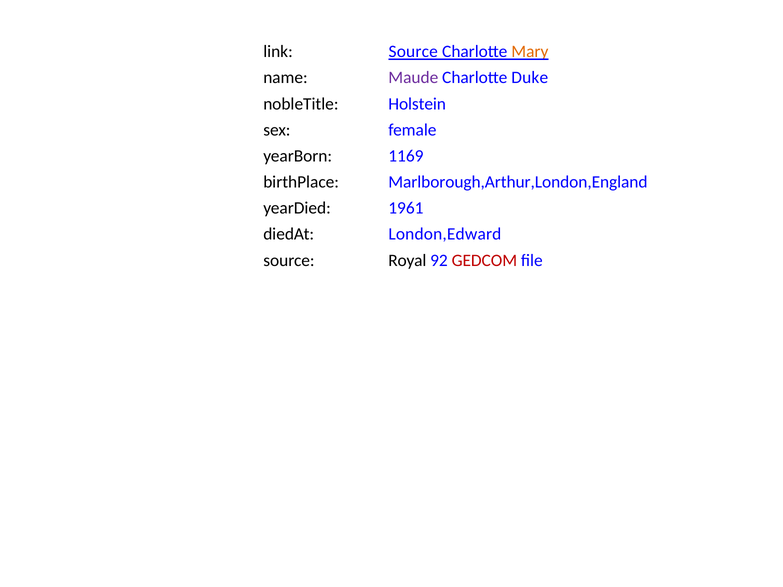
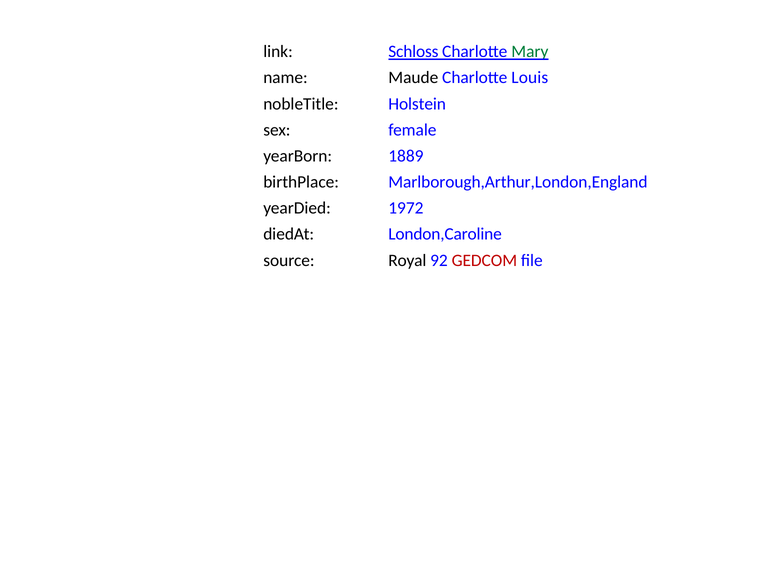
link Source: Source -> Schloss
Mary colour: orange -> green
Maude colour: purple -> black
Duke: Duke -> Louis
1169: 1169 -> 1889
1961: 1961 -> 1972
London,Edward: London,Edward -> London,Caroline
